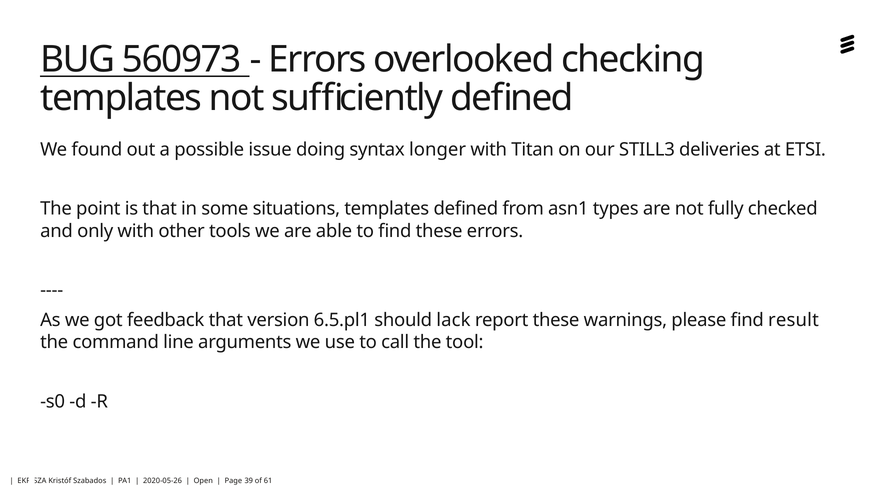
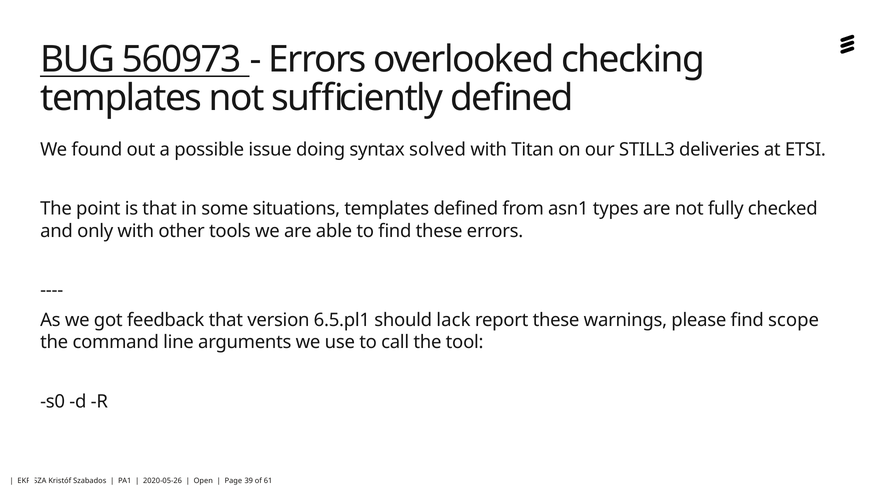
longer: longer -> solved
result: result -> scope
